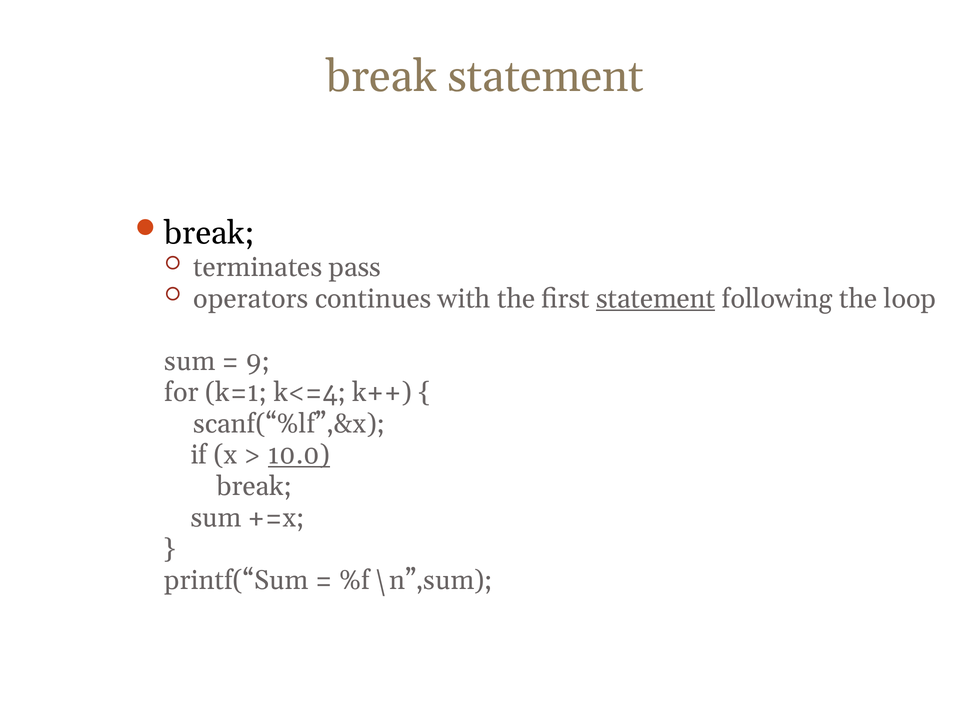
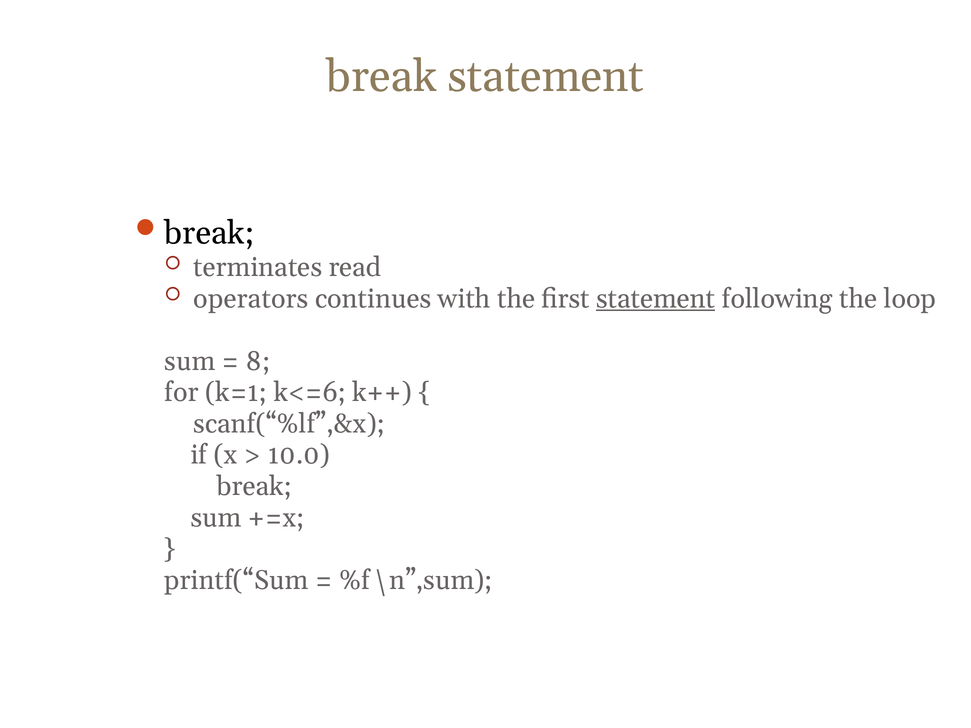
pass: pass -> read
9: 9 -> 8
k<=4: k<=4 -> k<=6
10.0 underline: present -> none
